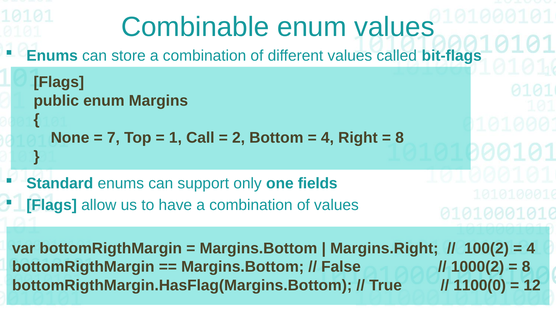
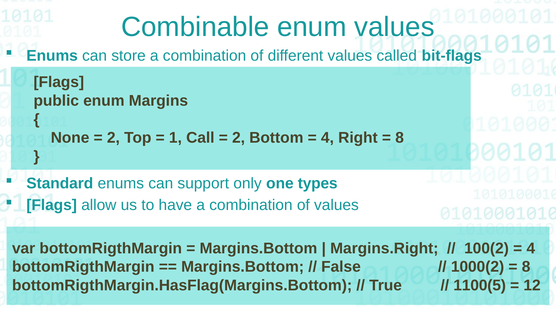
7 at (113, 138): 7 -> 2
fields: fields -> types
1100(0: 1100(0 -> 1100(5
